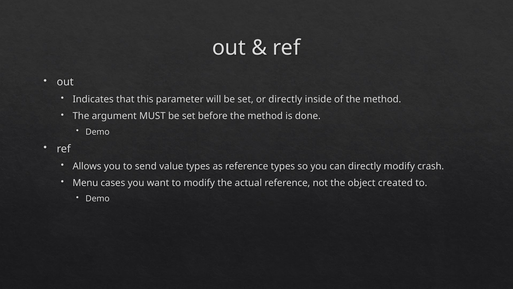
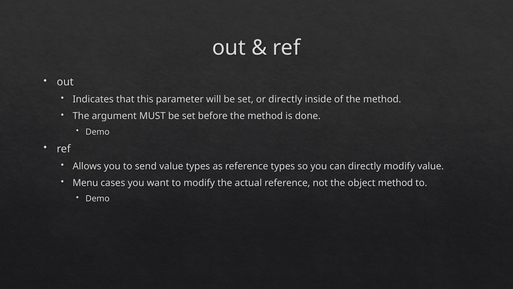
modify crash: crash -> value
object created: created -> method
